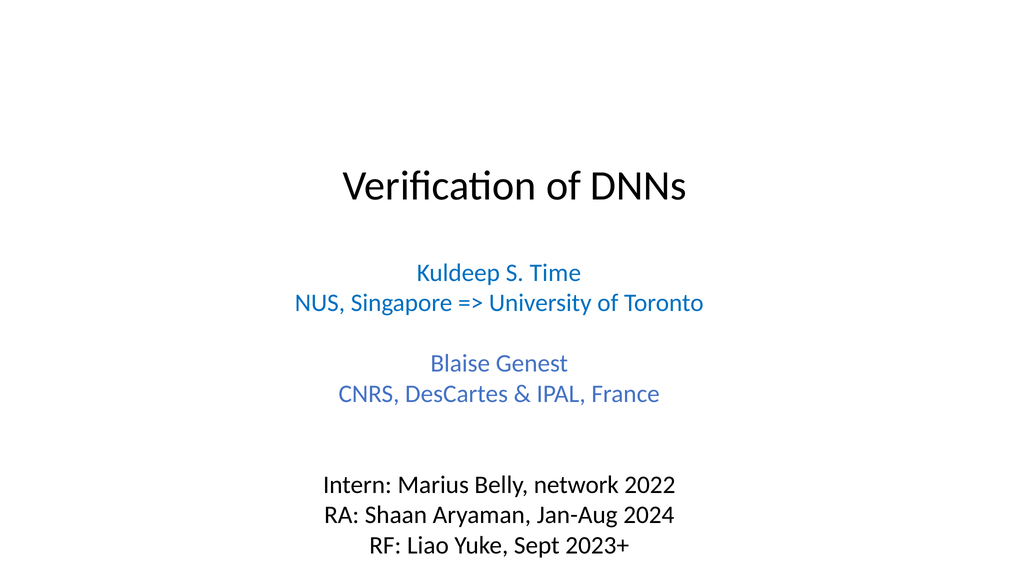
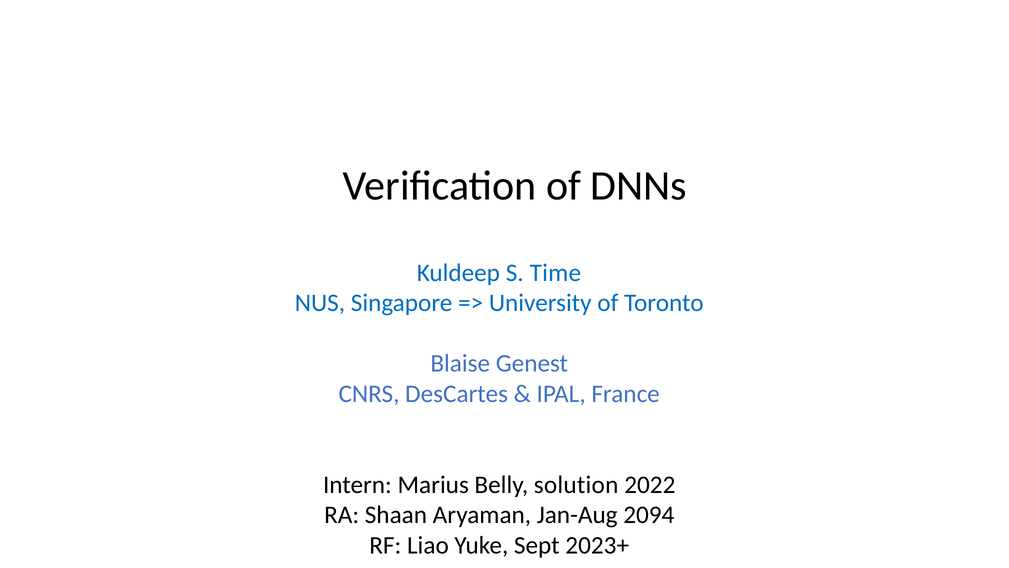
network: network -> solution
2024: 2024 -> 2094
